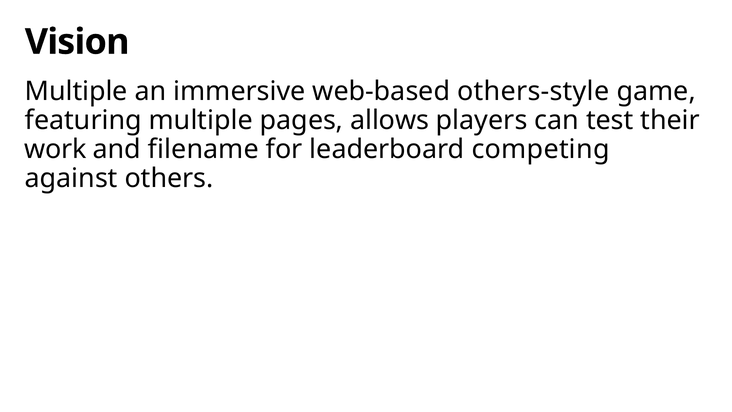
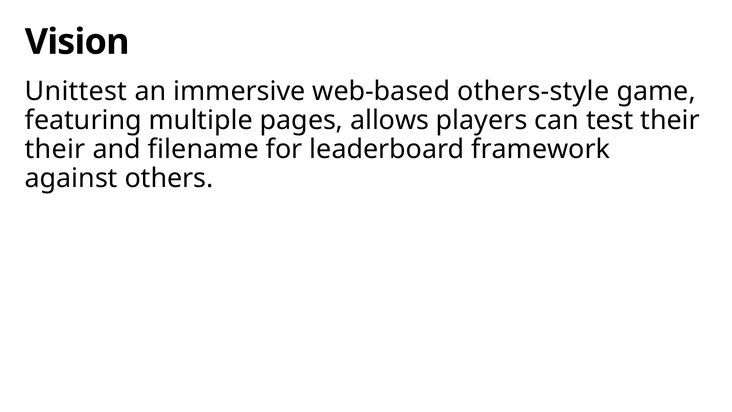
Multiple at (76, 91): Multiple -> Unittest
work at (55, 149): work -> their
competing: competing -> framework
